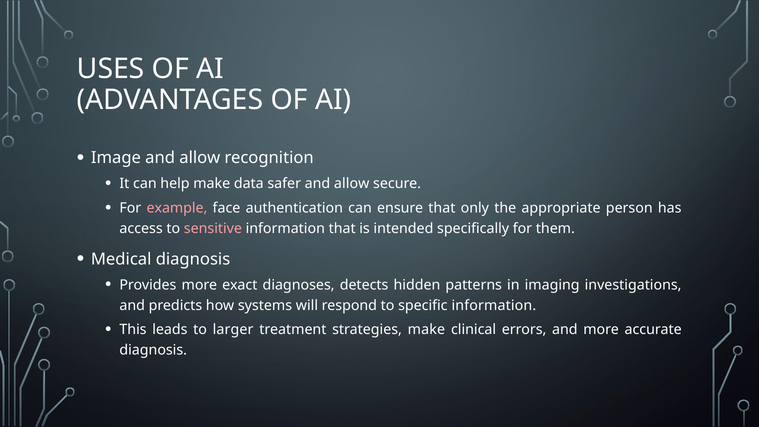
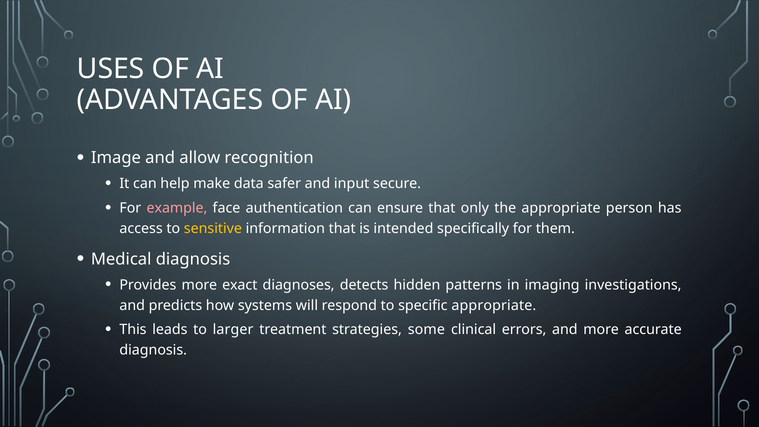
safer and allow: allow -> input
sensitive colour: pink -> yellow
specific information: information -> appropriate
strategies make: make -> some
